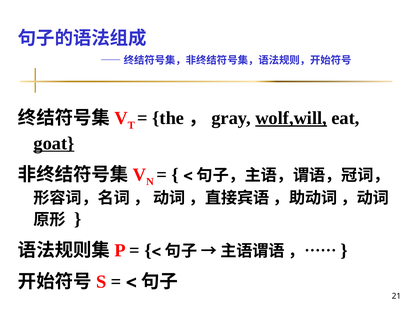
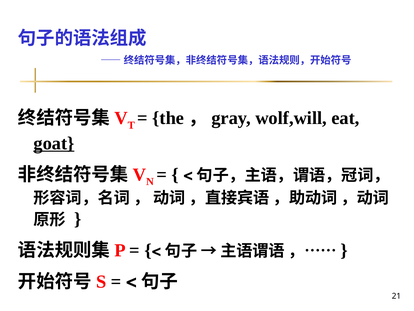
wolf,will underline: present -> none
